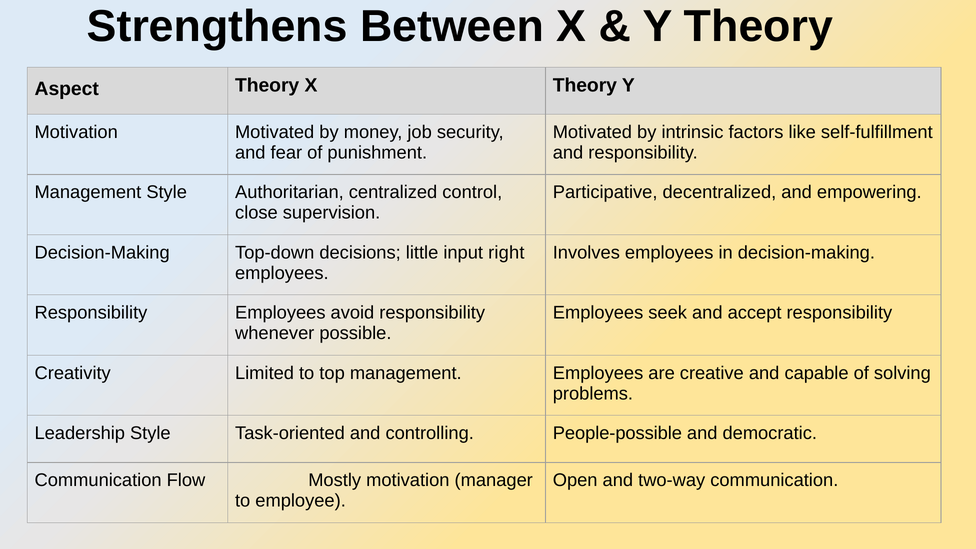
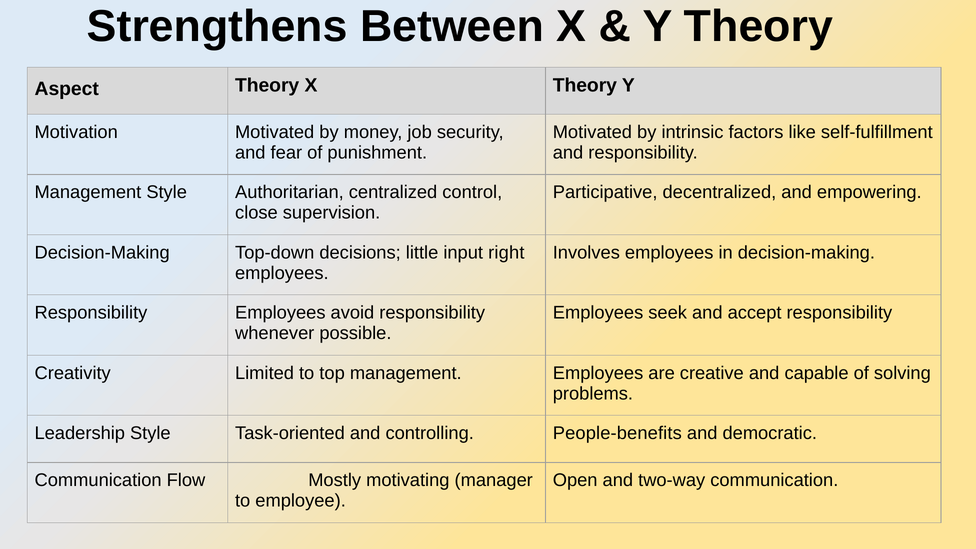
People-possible: People-possible -> People-benefits
Mostly motivation: motivation -> motivating
